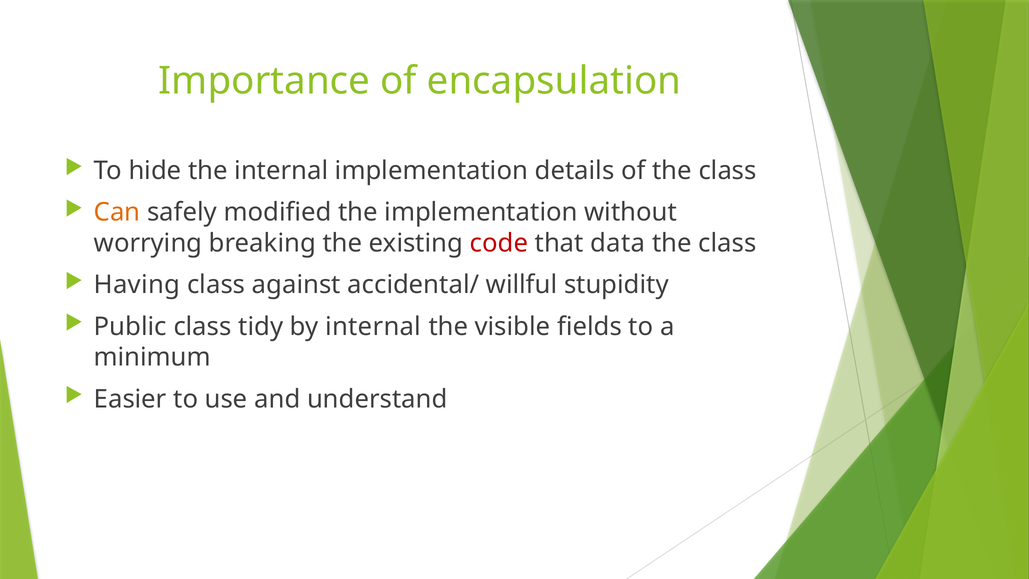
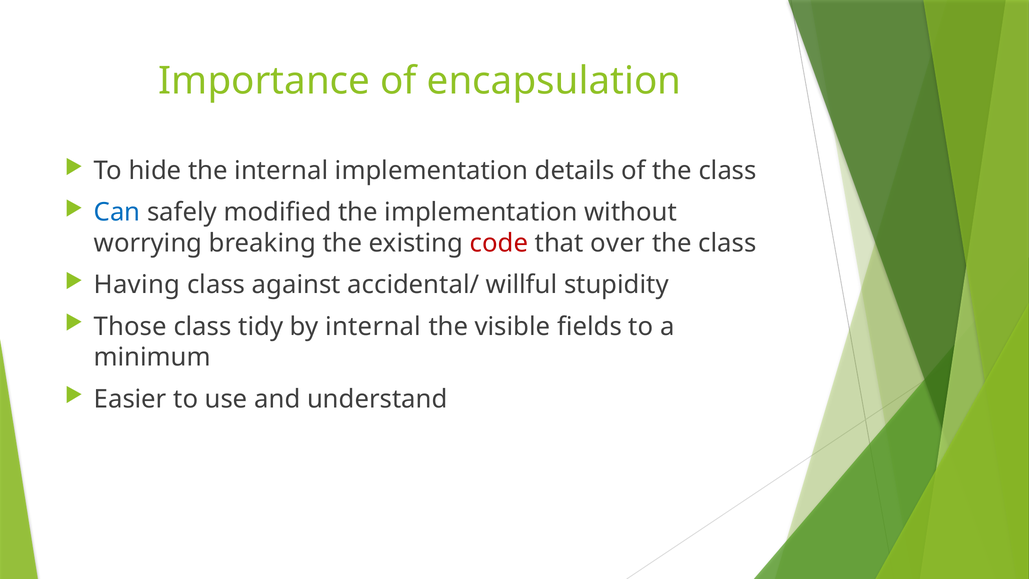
Can colour: orange -> blue
data: data -> over
Public: Public -> Those
